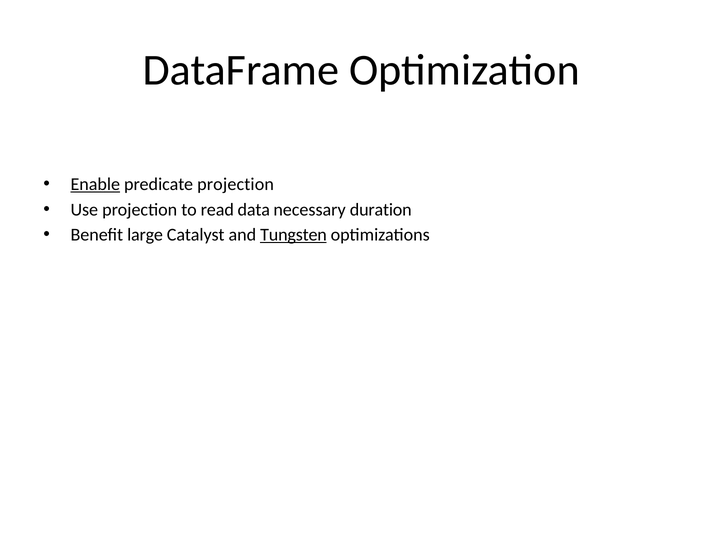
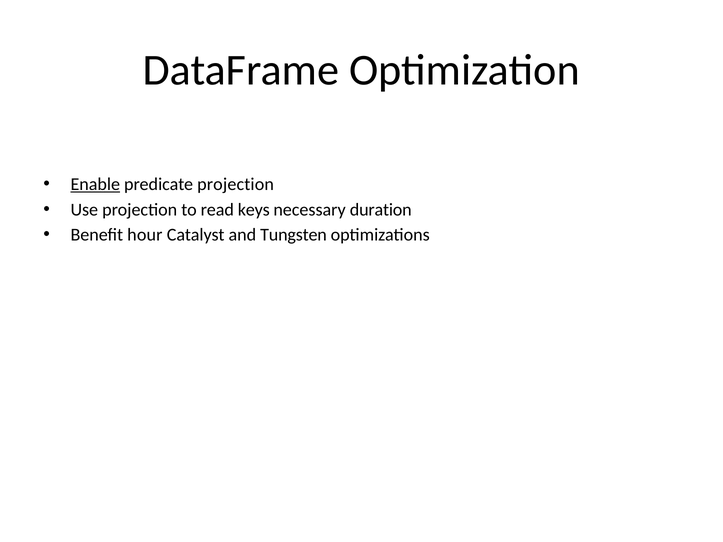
data: data -> keys
large: large -> hour
Tungsten underline: present -> none
